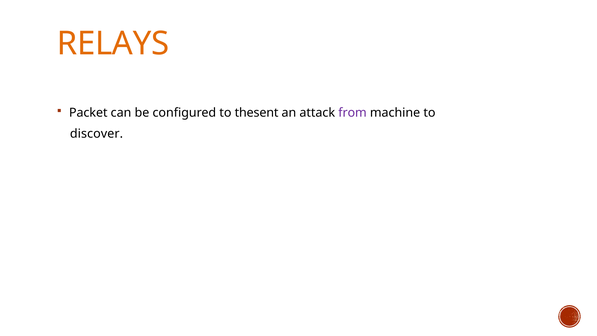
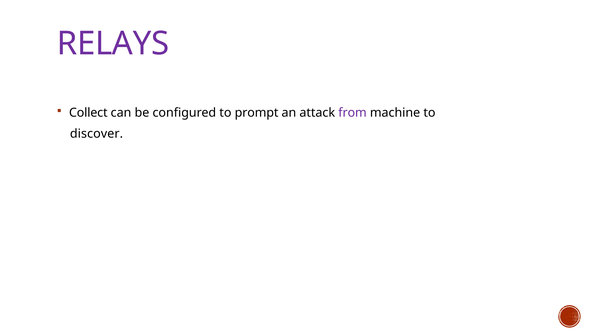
RELAYS colour: orange -> purple
Packet: Packet -> Collect
thesent: thesent -> prompt
